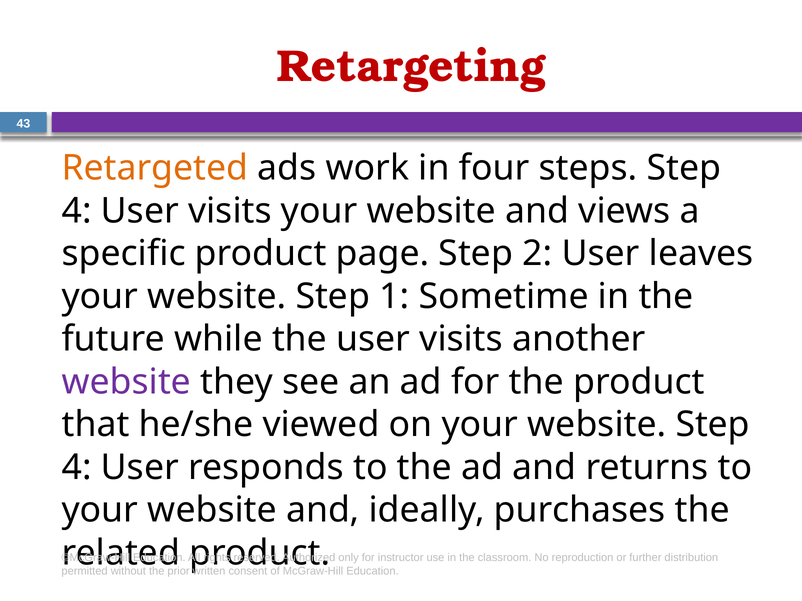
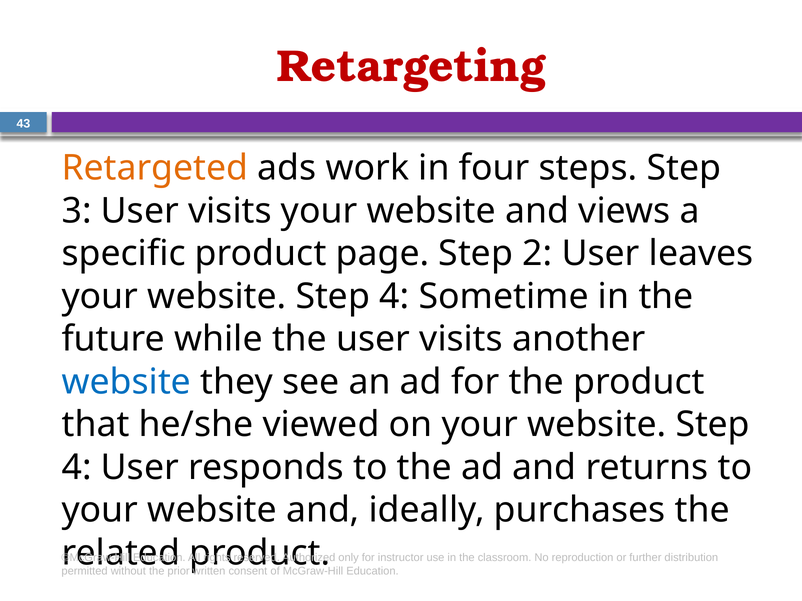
4 at (77, 211): 4 -> 3
1 at (394, 297): 1 -> 4
website at (126, 382) colour: purple -> blue
